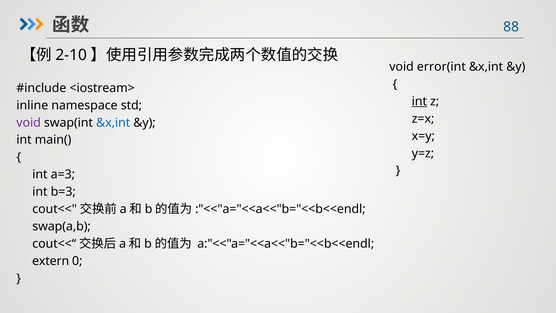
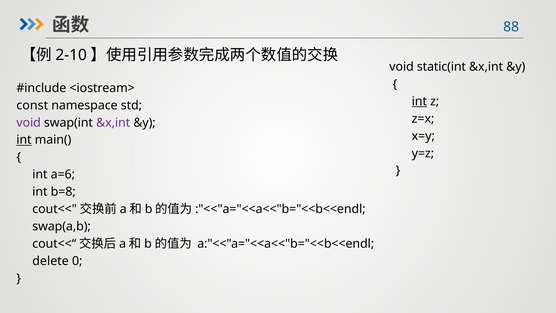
error(int: error(int -> static(int
inline: inline -> const
&x,int at (113, 123) colour: blue -> purple
int at (24, 140) underline: none -> present
a=3: a=3 -> a=6
b=3: b=3 -> b=8
extern: extern -> delete
